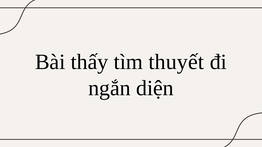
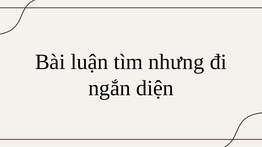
thấy: thấy -> luận
thuyết: thuyết -> nhưng
